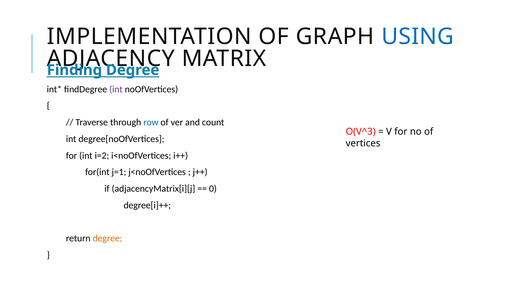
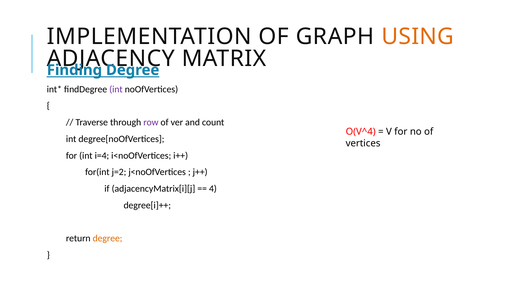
USING colour: blue -> orange
row colour: blue -> purple
O(V^3: O(V^3 -> O(V^4
i=2: i=2 -> i=4
j=1: j=1 -> j=2
0: 0 -> 4
